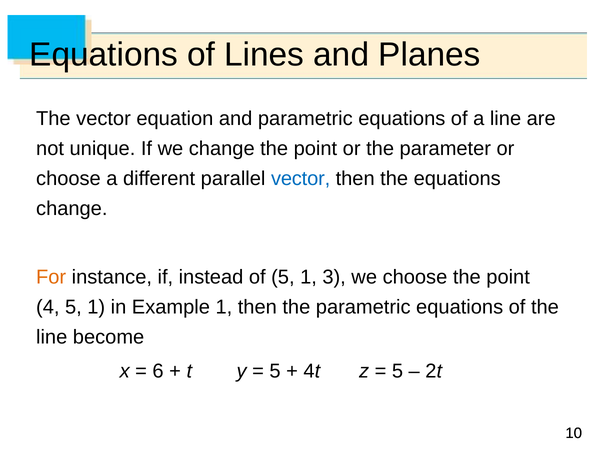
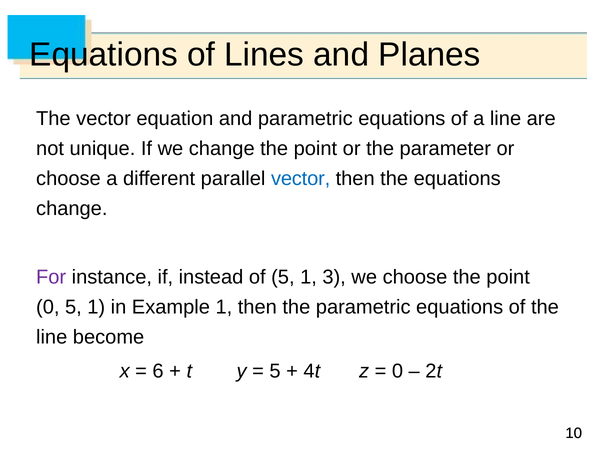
For colour: orange -> purple
4 at (48, 307): 4 -> 0
5 at (397, 372): 5 -> 0
